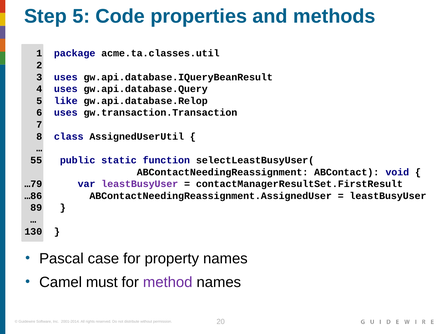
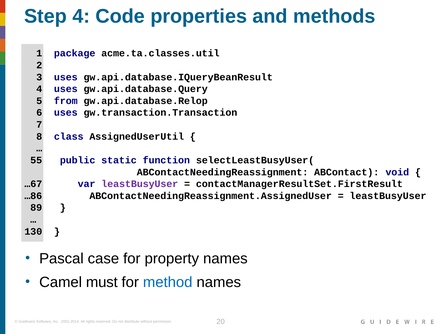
Step 5: 5 -> 4
like: like -> from
…79: …79 -> …67
method colour: purple -> blue
